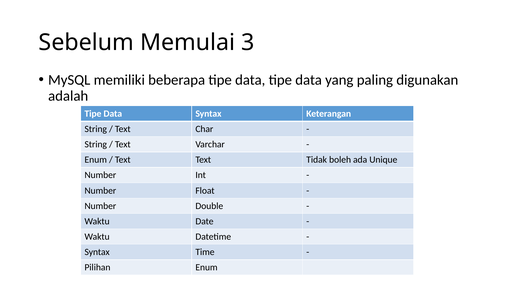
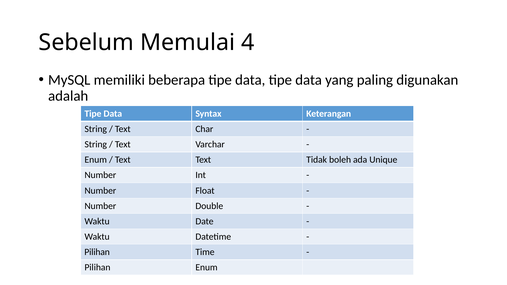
3: 3 -> 4
Syntax at (97, 252): Syntax -> Pilihan
